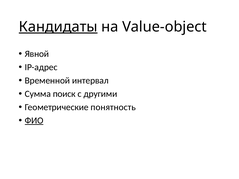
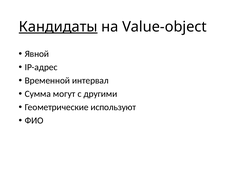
поиск: поиск -> могут
понятность: понятность -> используют
ФИО underline: present -> none
